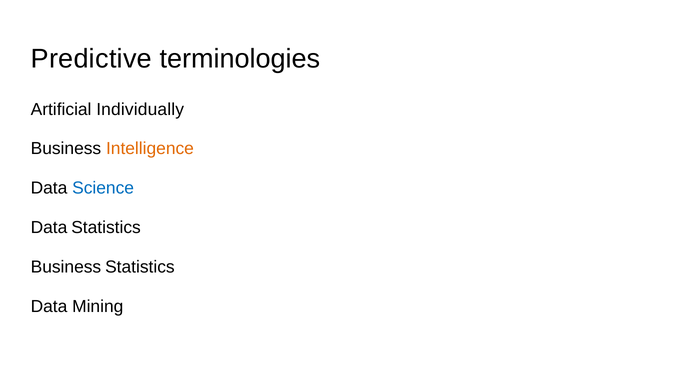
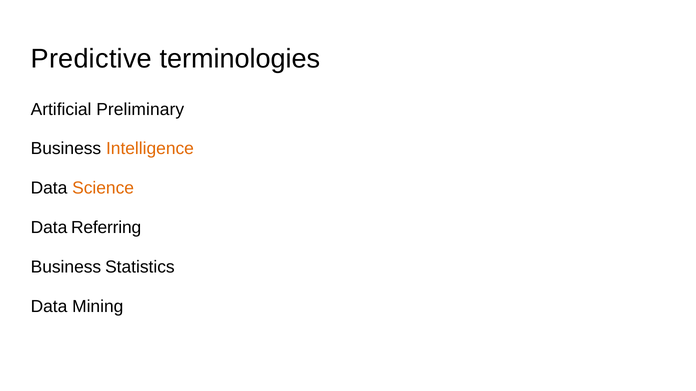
Individually: Individually -> Preliminary
Science colour: blue -> orange
Data Statistics: Statistics -> Referring
